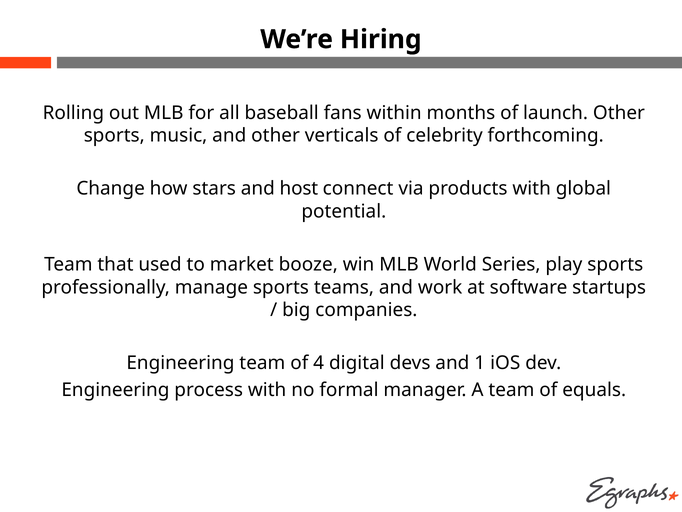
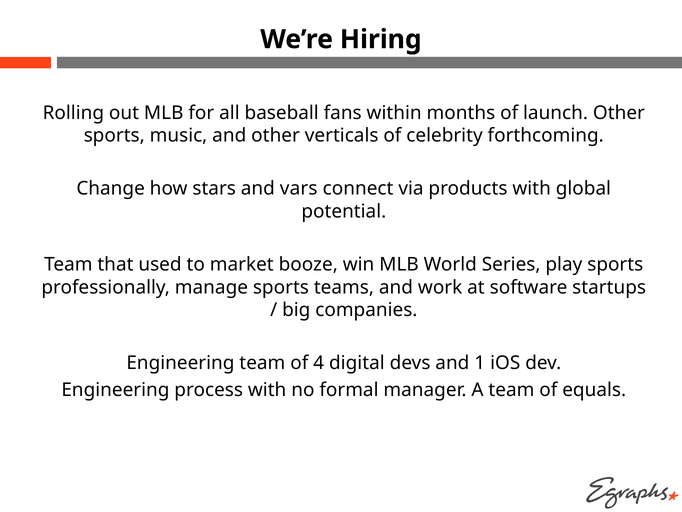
host: host -> vars
